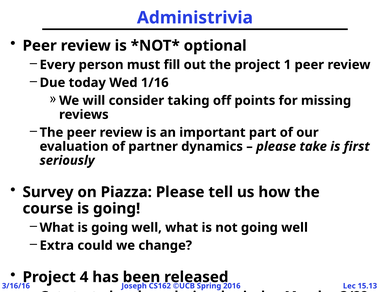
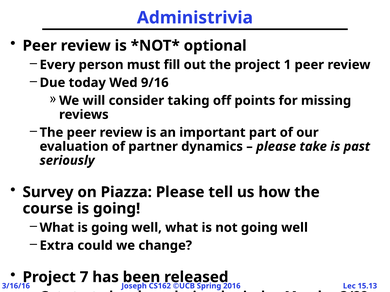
1/16: 1/16 -> 9/16
first: first -> past
4: 4 -> 7
